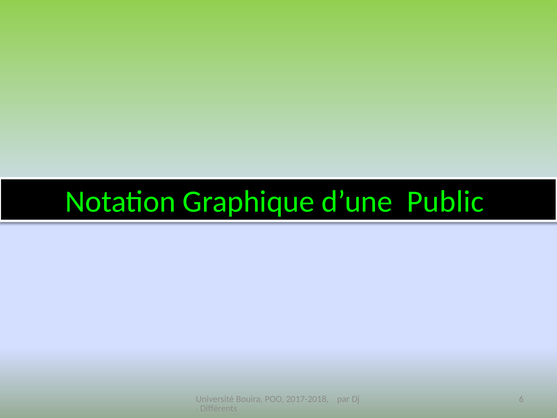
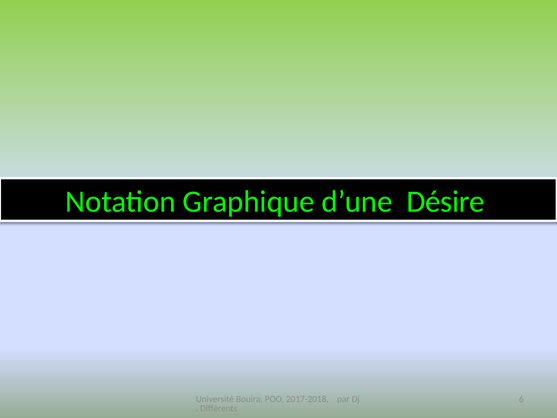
Public: Public -> Désire
